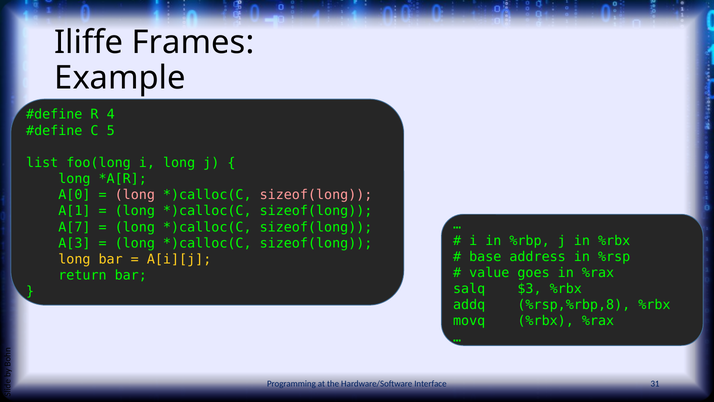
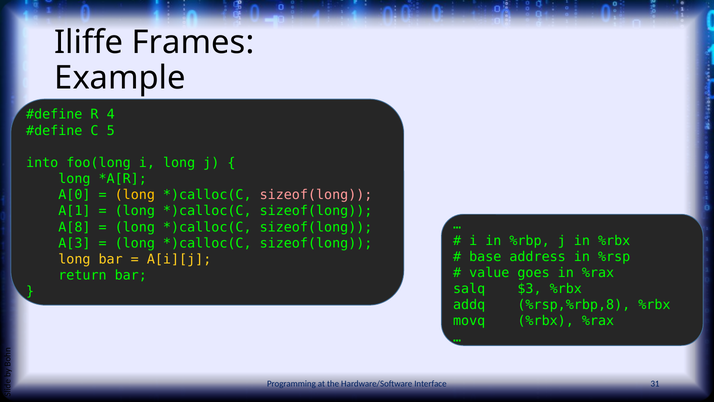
list: list -> into
long at (135, 195) colour: pink -> yellow
A[7: A[7 -> A[8
